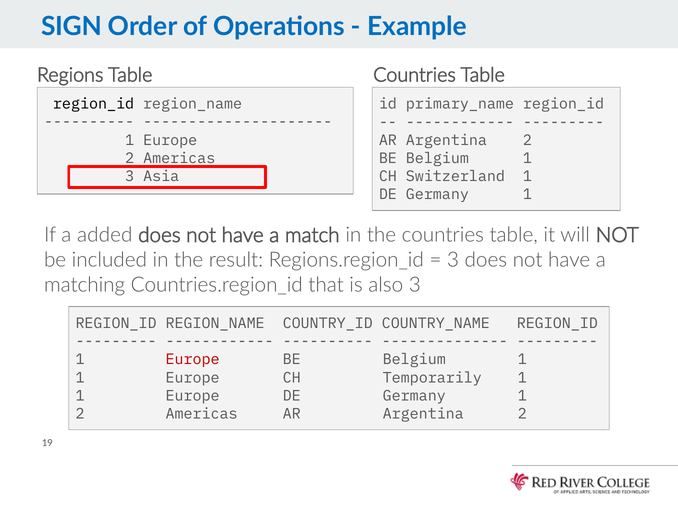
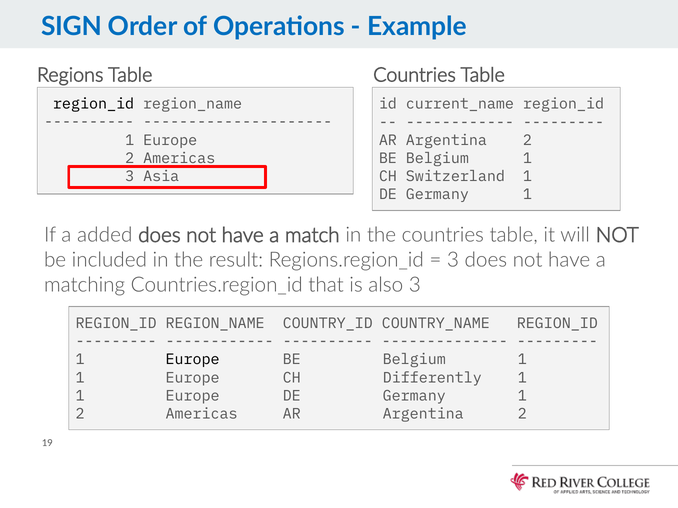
primary_name: primary_name -> current_name
Europe at (193, 360) colour: red -> black
Temporarily: Temporarily -> Differently
